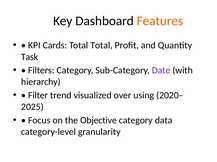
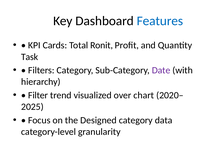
Features colour: orange -> blue
Total Total: Total -> Ronit
using: using -> chart
Objective: Objective -> Designed
